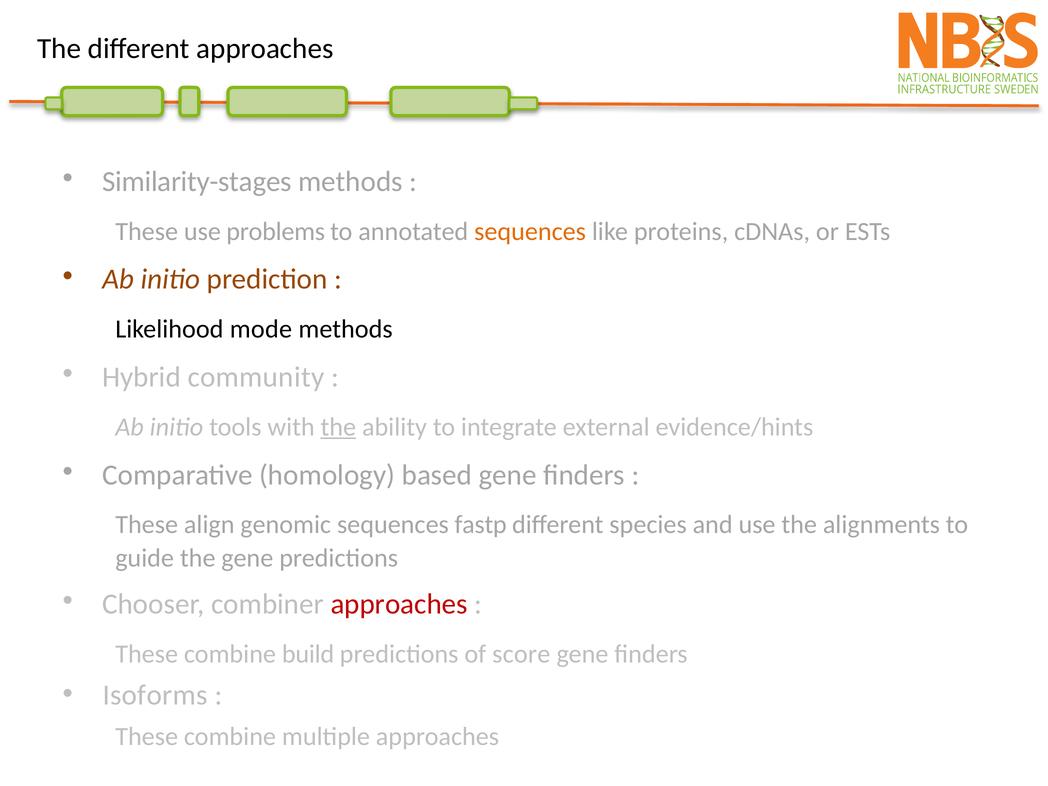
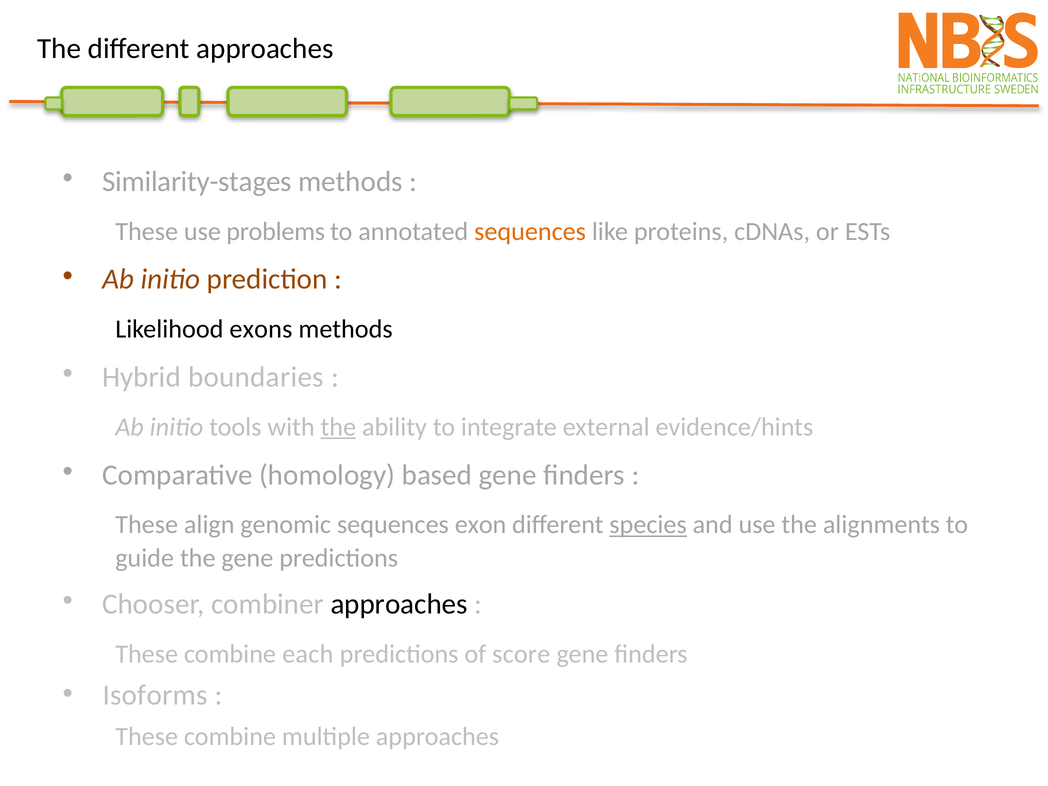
mode: mode -> exons
community: community -> boundaries
fastp: fastp -> exon
species underline: none -> present
approaches at (399, 604) colour: red -> black
build: build -> each
